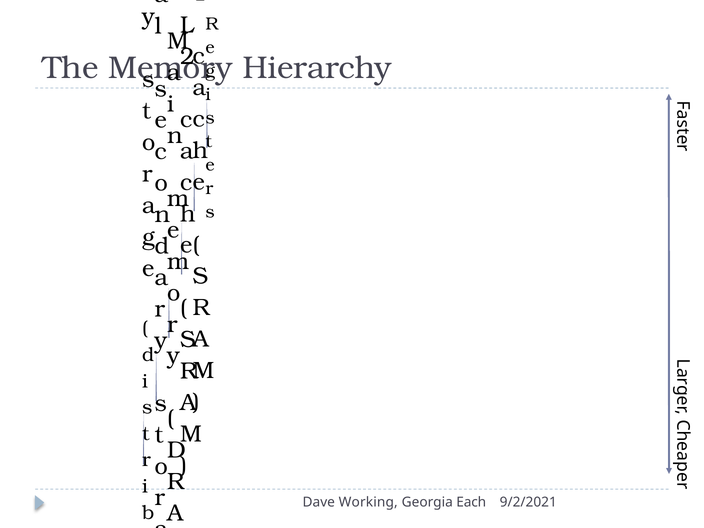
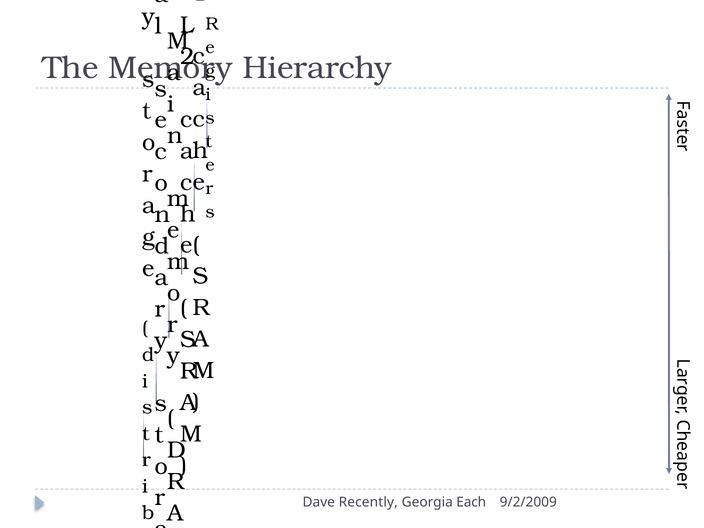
Working: Working -> Recently
9/2/2021: 9/2/2021 -> 9/2/2009
